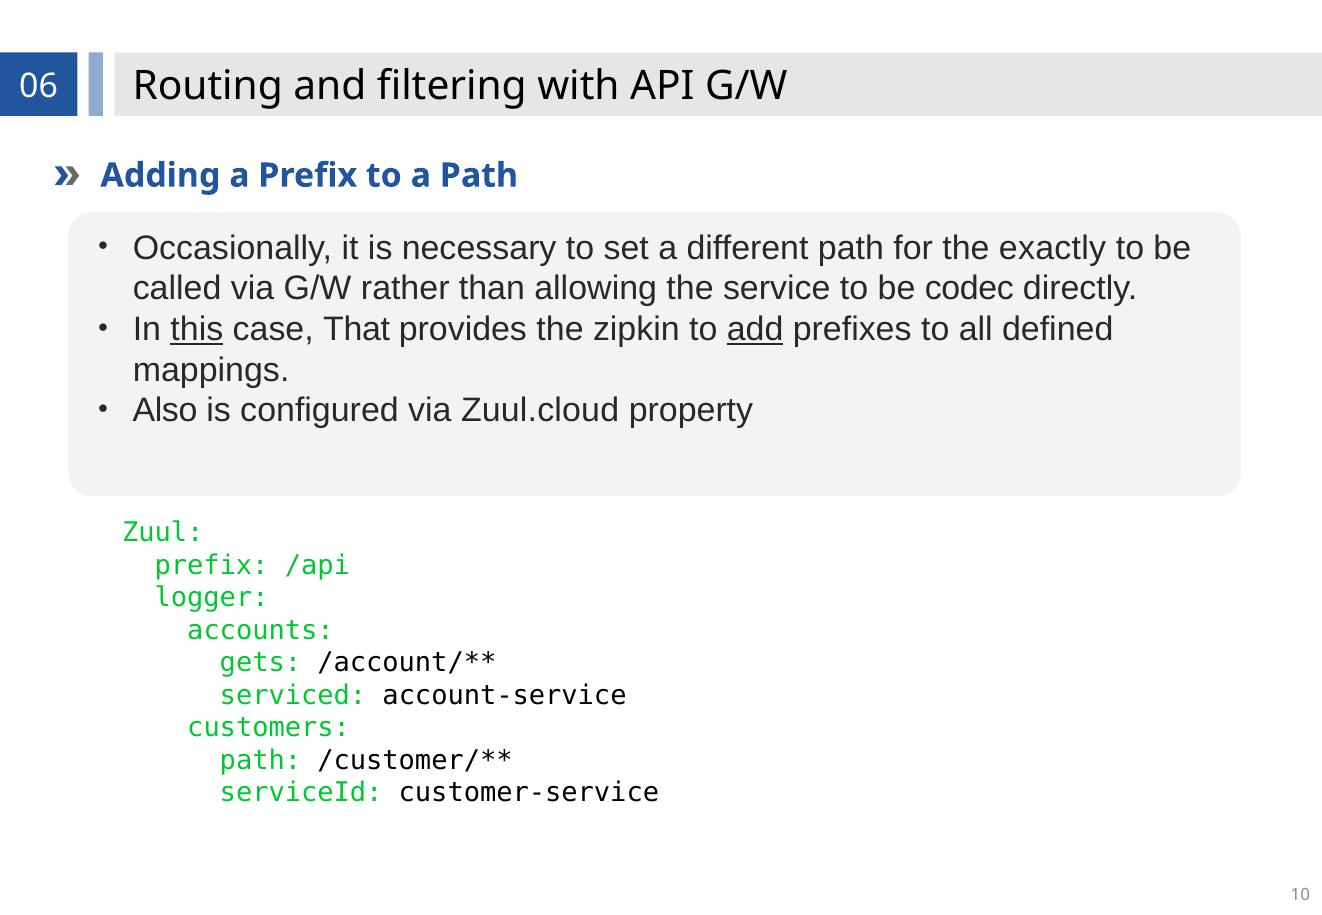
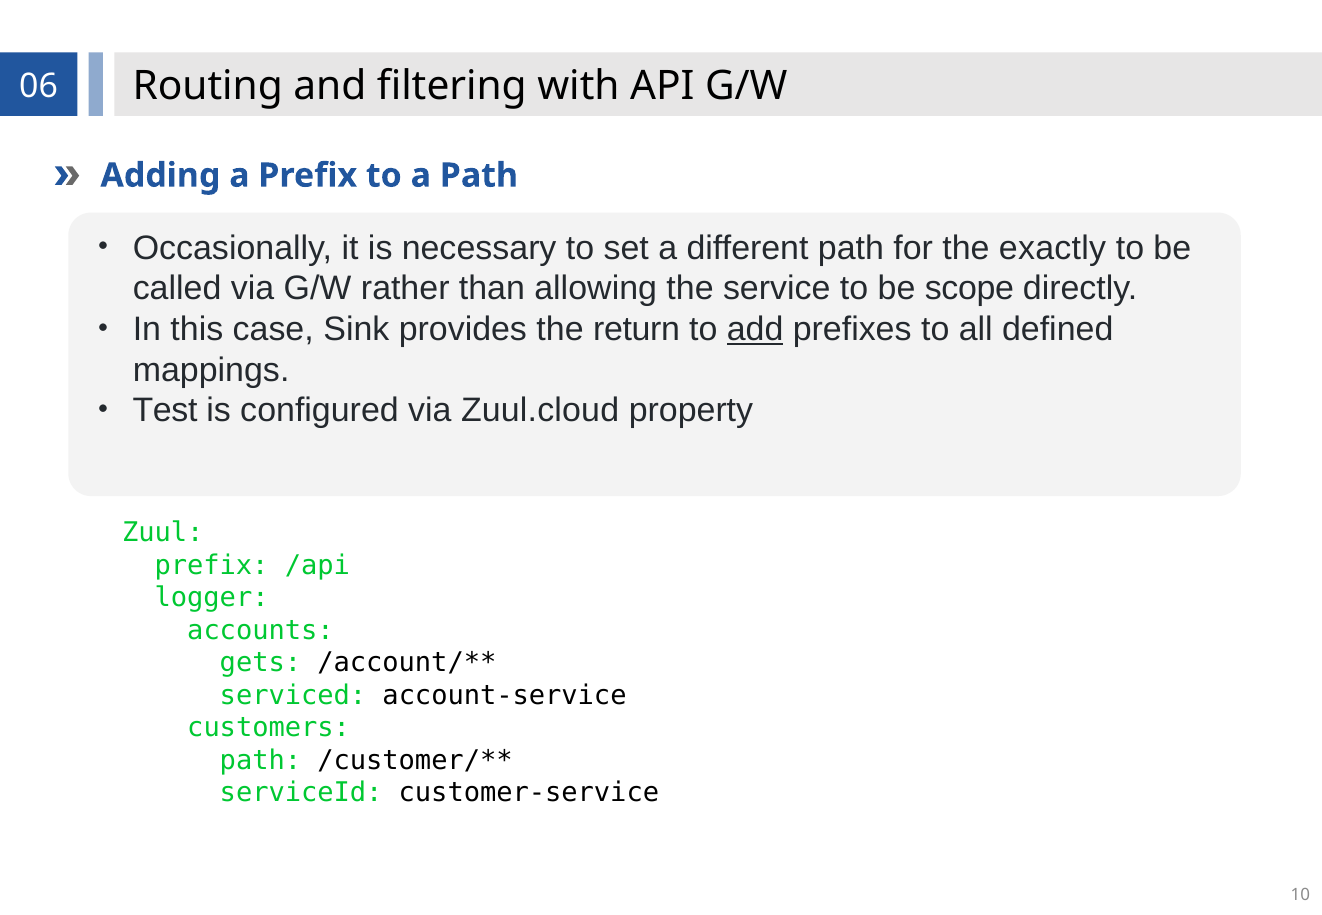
codec: codec -> scope
this underline: present -> none
That: That -> Sink
zipkin: zipkin -> return
Also: Also -> Test
